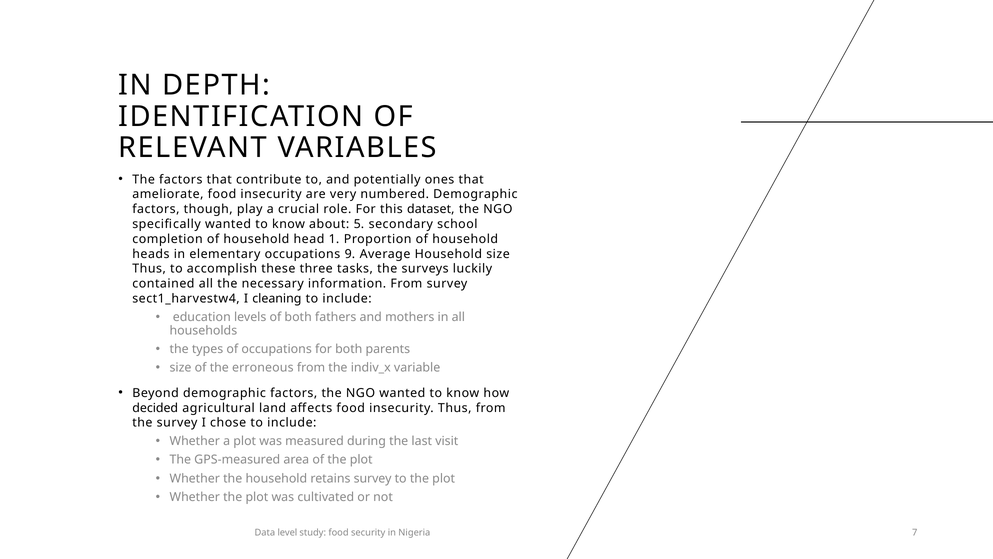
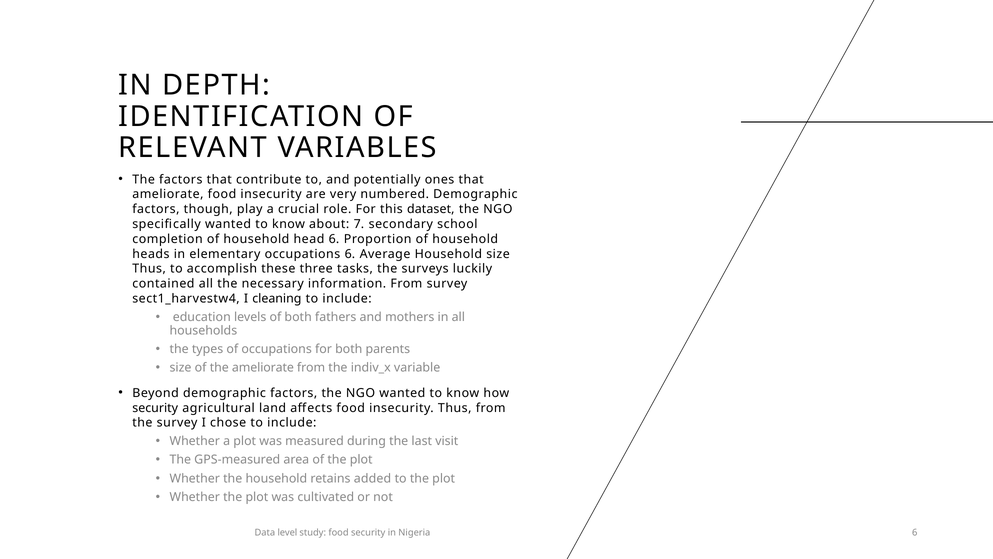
5: 5 -> 7
head 1: 1 -> 6
occupations 9: 9 -> 6
the erroneous: erroneous -> ameliorate
decided at (155, 408): decided -> security
retains survey: survey -> added
Nigeria 7: 7 -> 6
